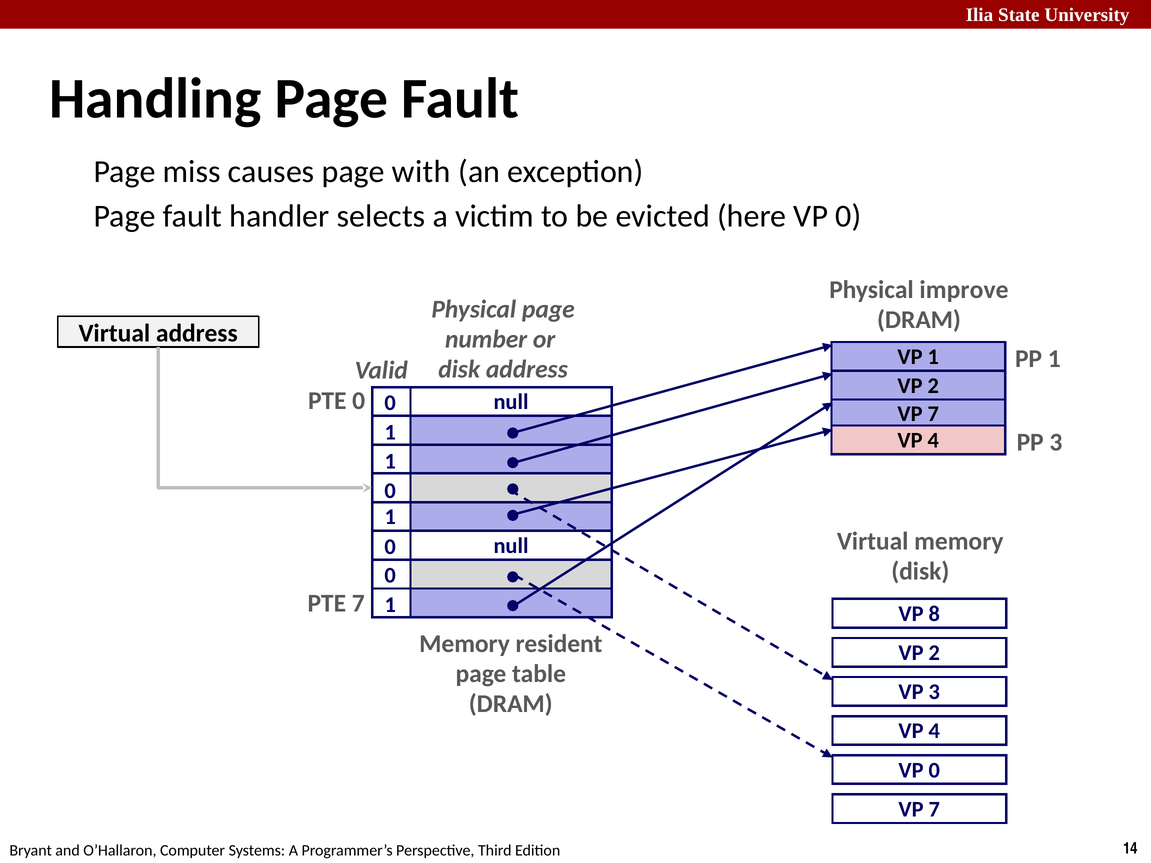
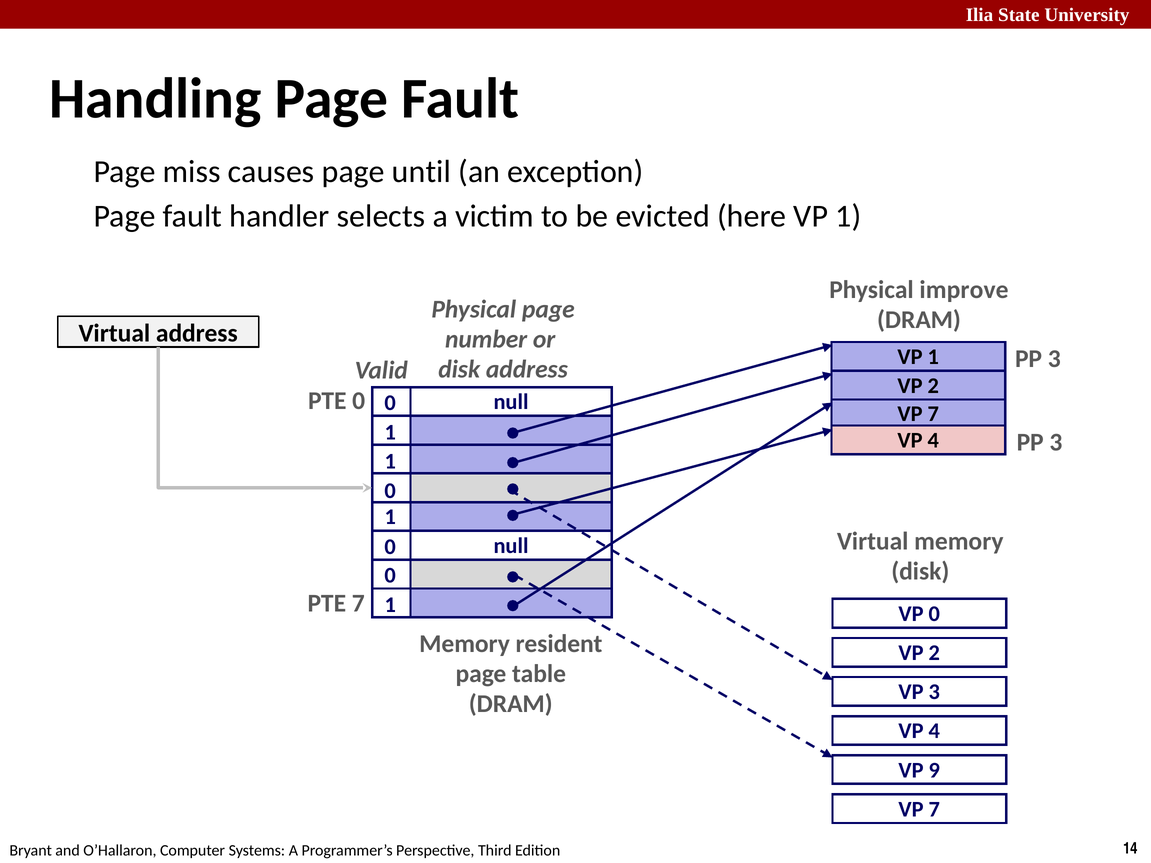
with: with -> until
here VP 0: 0 -> 1
1 at (1054, 359): 1 -> 3
VP 8: 8 -> 0
0 at (934, 770): 0 -> 9
